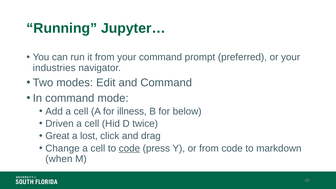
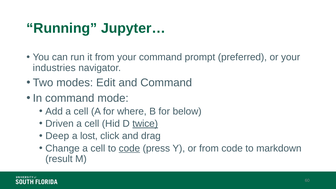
illness: illness -> where
twice underline: none -> present
Great: Great -> Deep
when: when -> result
